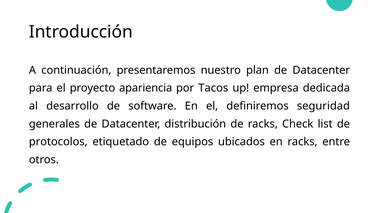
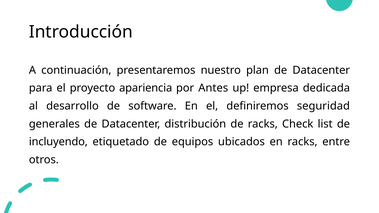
Tacos: Tacos -> Antes
protocolos: protocolos -> incluyendo
